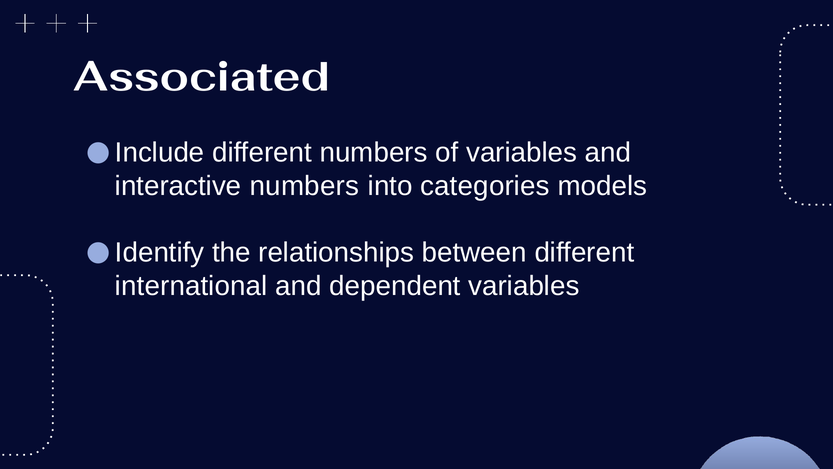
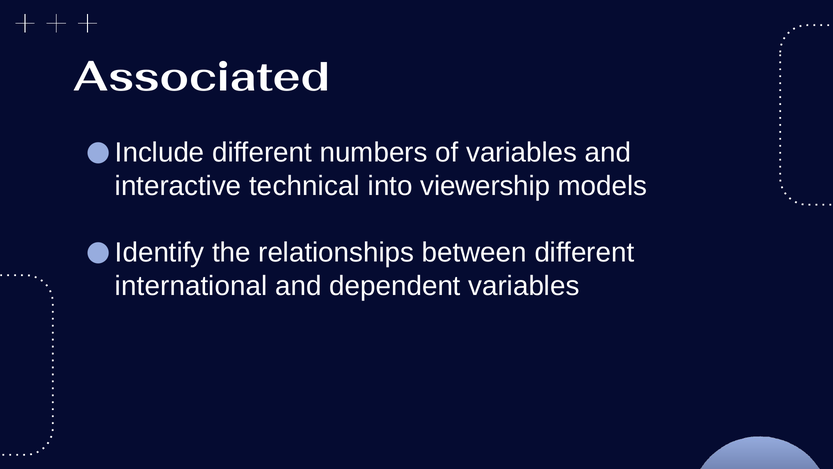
interactive numbers: numbers -> technical
categories: categories -> viewership
